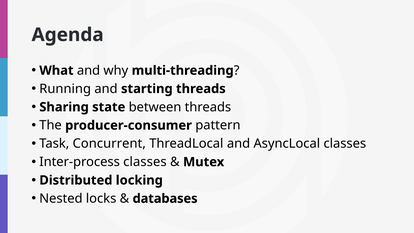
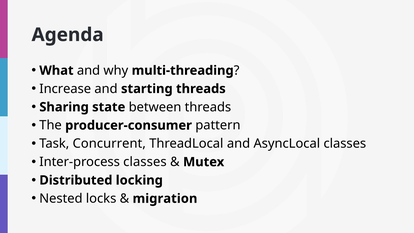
Running: Running -> Increase
databases: databases -> migration
